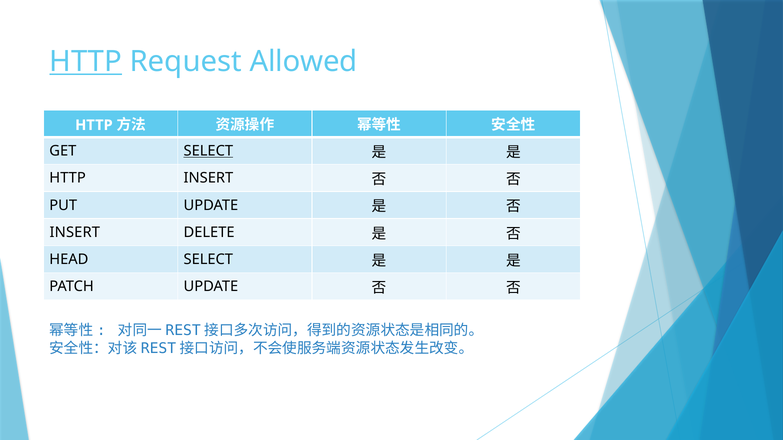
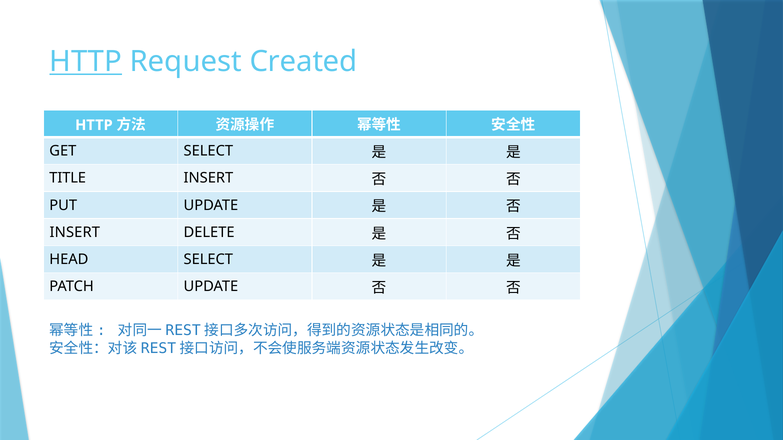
Allowed: Allowed -> Created
SELECT at (208, 151) underline: present -> none
HTTP at (68, 178): HTTP -> TITLE
